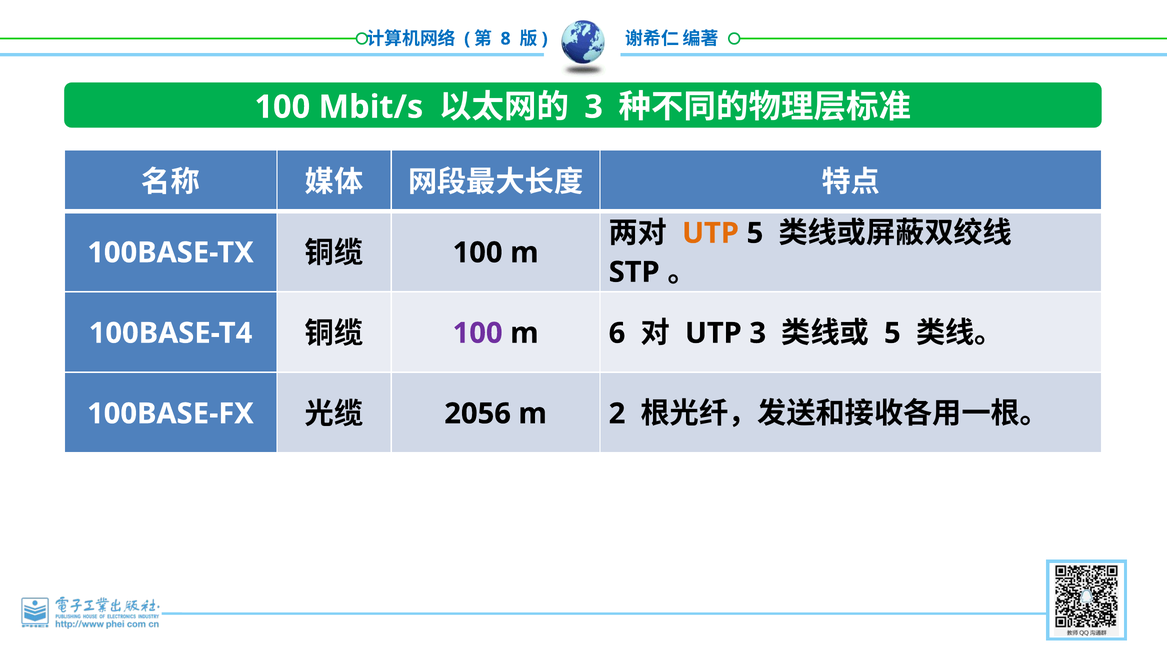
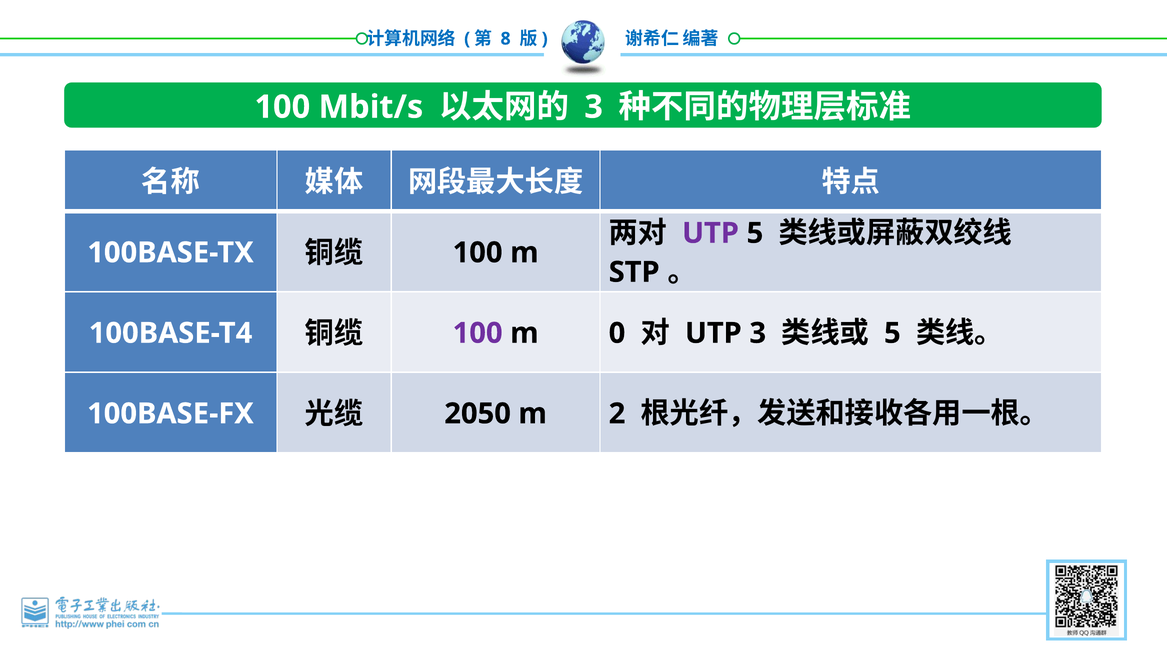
UTP at (710, 233) colour: orange -> purple
6: 6 -> 0
2056: 2056 -> 2050
